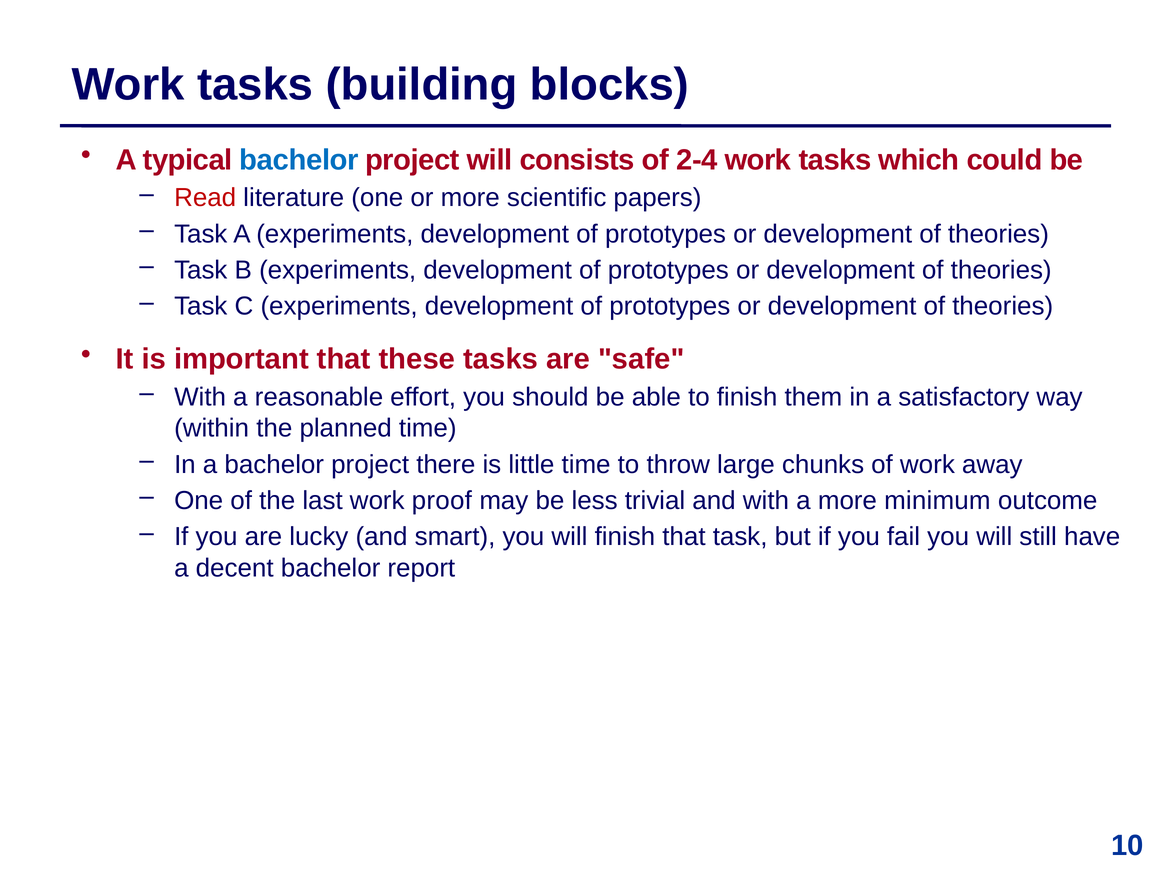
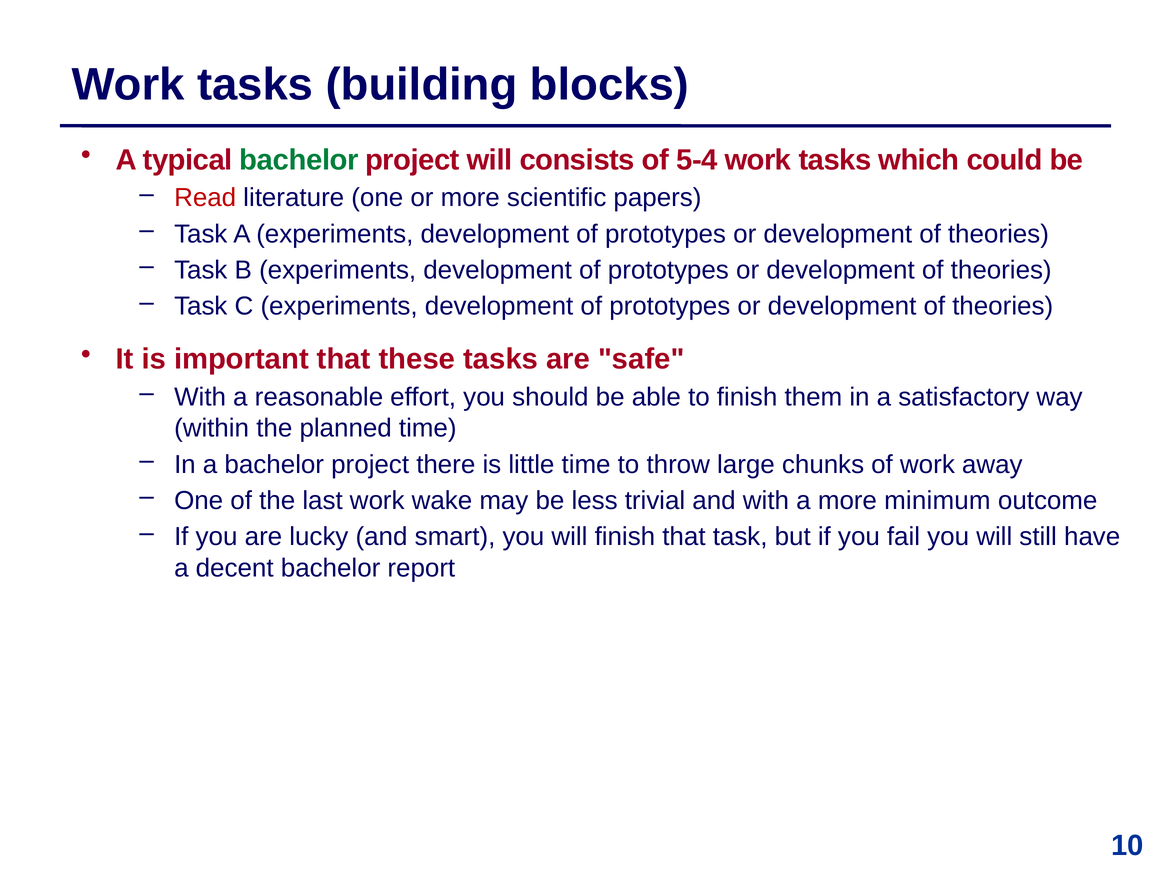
bachelor at (299, 160) colour: blue -> green
2-4: 2-4 -> 5-4
proof: proof -> wake
